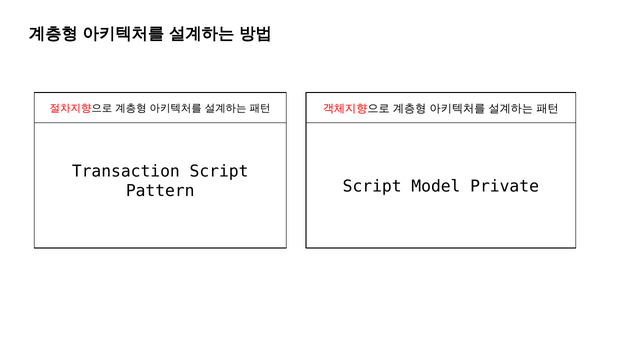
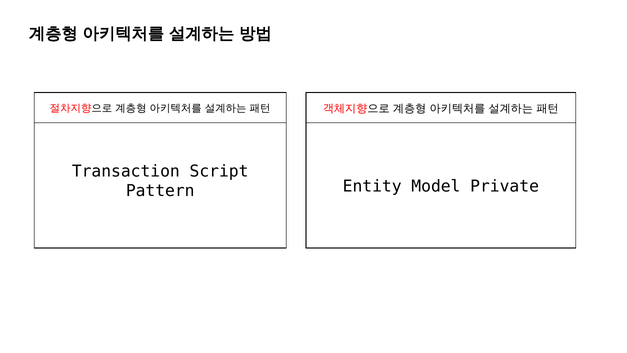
Script at (372, 186): Script -> Entity
